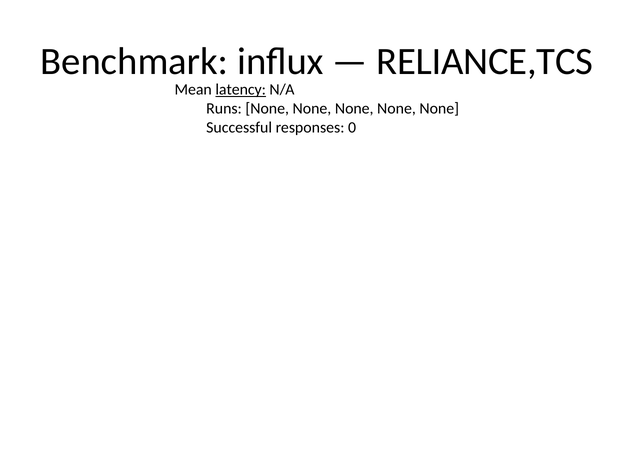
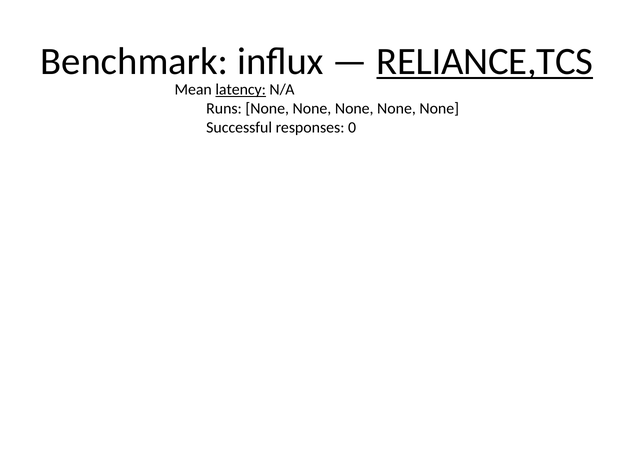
RELIANCE,TCS underline: none -> present
